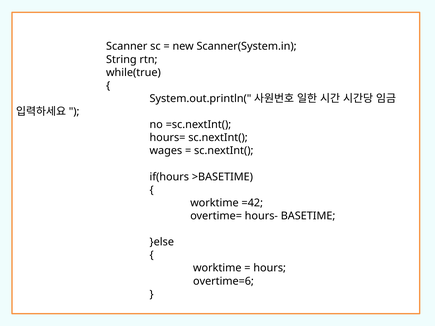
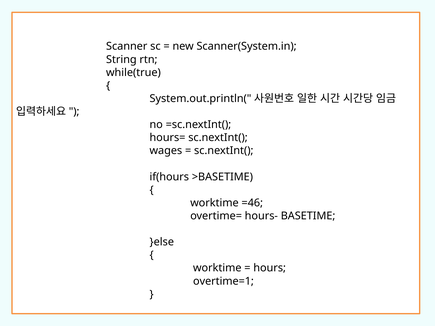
=42: =42 -> =46
overtime=6: overtime=6 -> overtime=1
